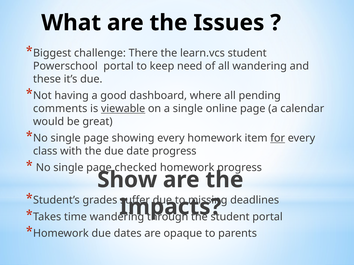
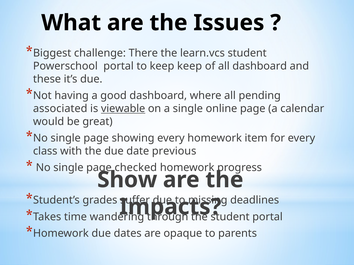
keep need: need -> keep
all wandering: wandering -> dashboard
comments: comments -> associated
for underline: present -> none
date progress: progress -> previous
